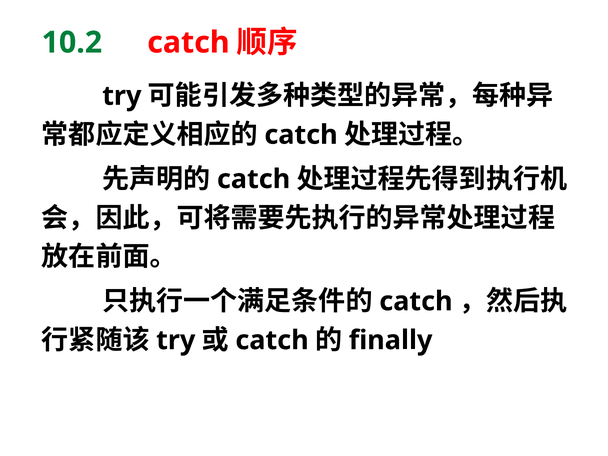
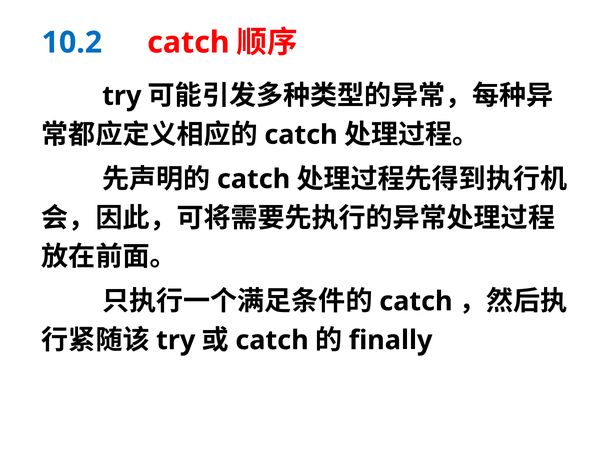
10.2 colour: green -> blue
